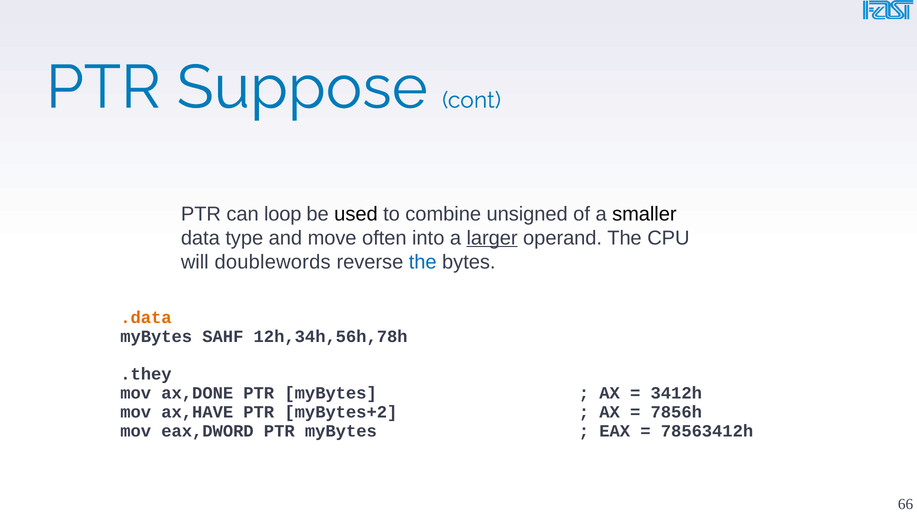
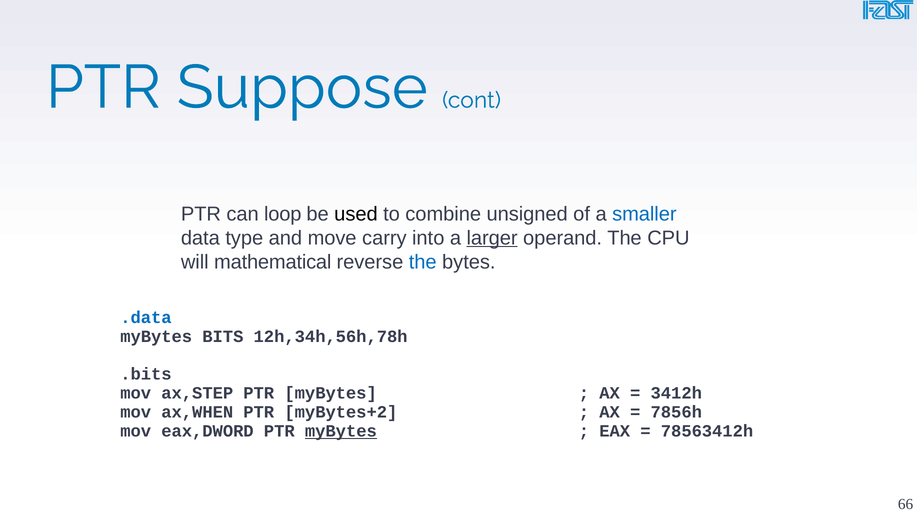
smaller colour: black -> blue
often: often -> carry
doublewords: doublewords -> mathematical
.data colour: orange -> blue
SAHF: SAHF -> BITS
.they: .they -> .bits
ax,DONE: ax,DONE -> ax,STEP
ax,HAVE: ax,HAVE -> ax,WHEN
myBytes at (341, 431) underline: none -> present
